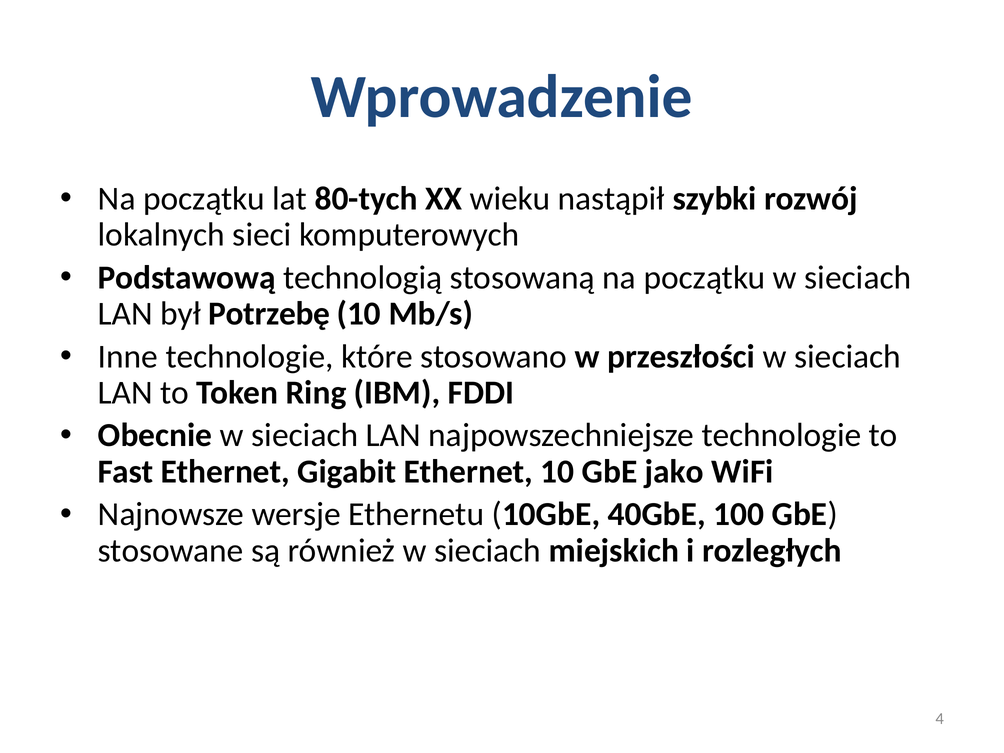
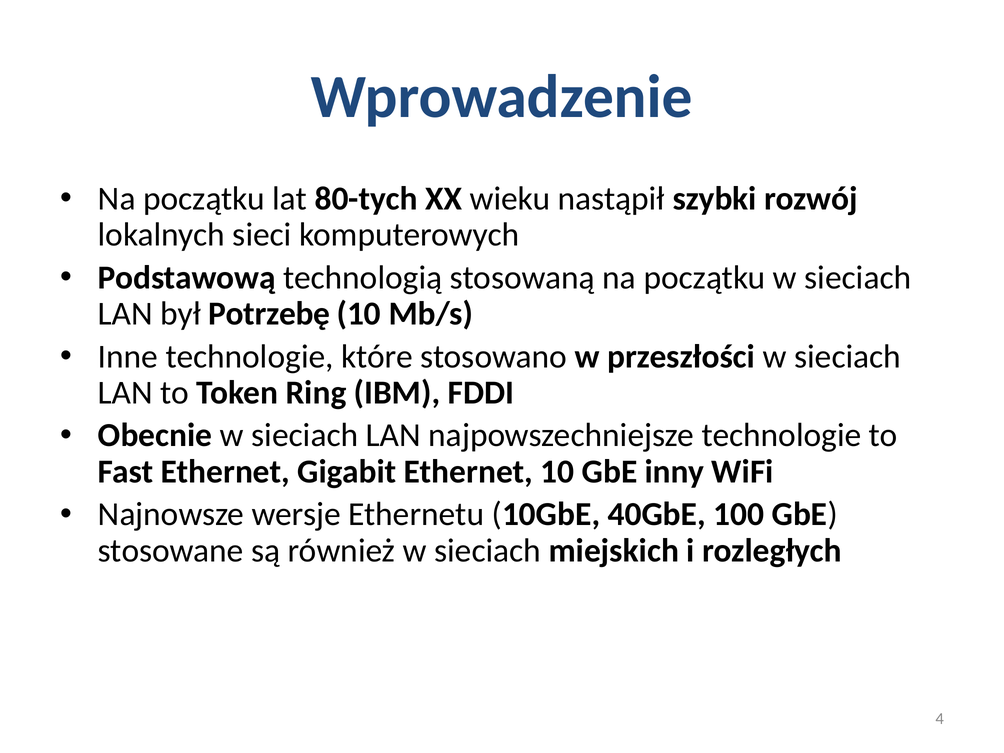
jako: jako -> inny
